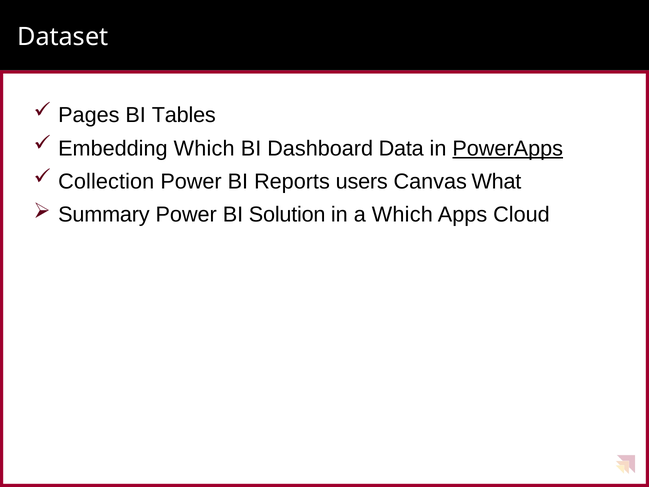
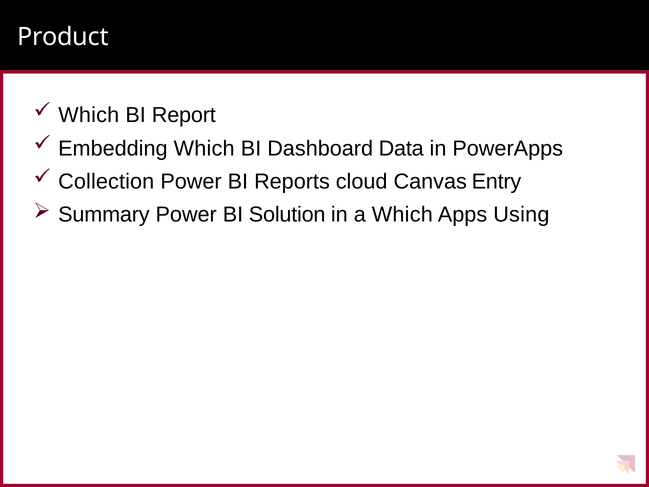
Dataset: Dataset -> Product
Pages at (89, 115): Pages -> Which
Tables: Tables -> Report
PowerApps underline: present -> none
users: users -> cloud
What: What -> Entry
Cloud: Cloud -> Using
